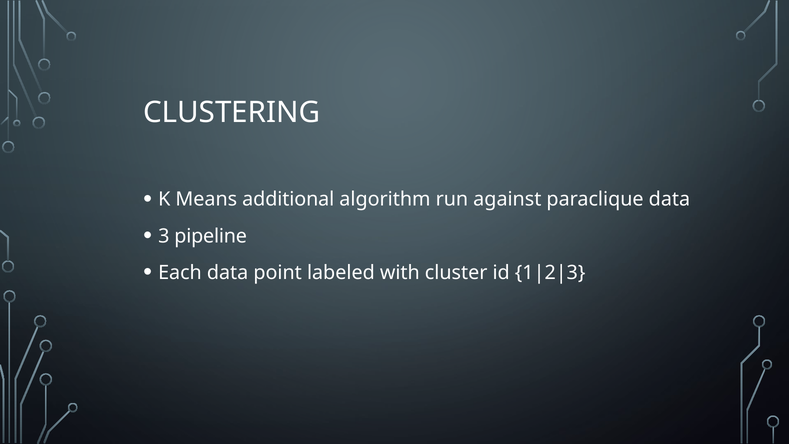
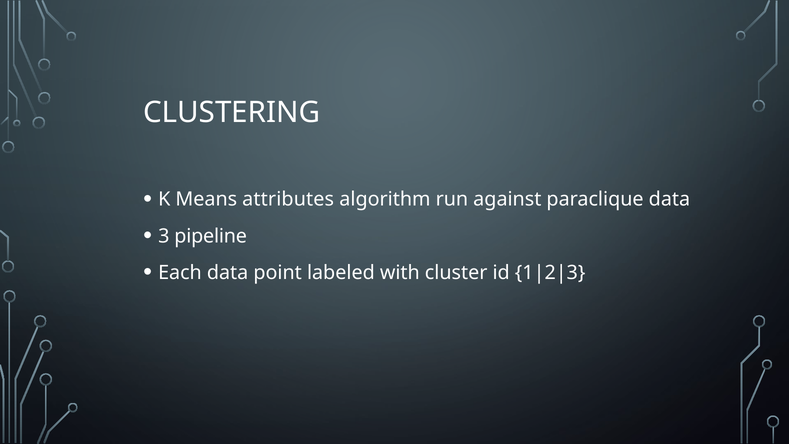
additional: additional -> attributes
